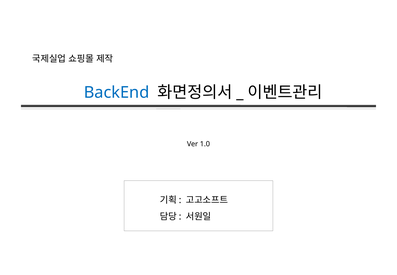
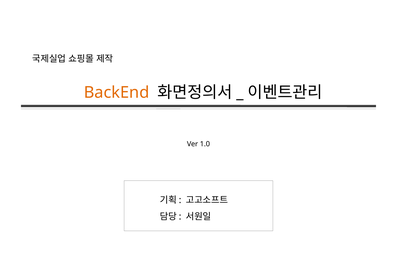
BackEnd colour: blue -> orange
